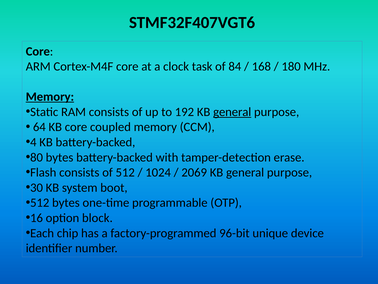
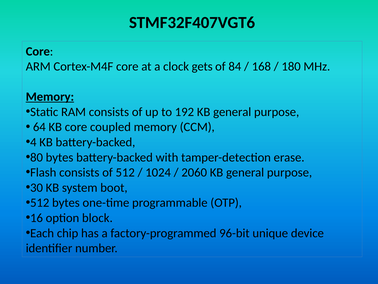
task: task -> gets
general at (232, 112) underline: present -> none
2069: 2069 -> 2060
